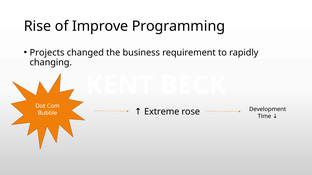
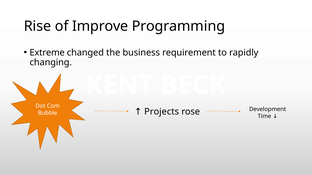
Projects: Projects -> Extreme
Extreme: Extreme -> Projects
